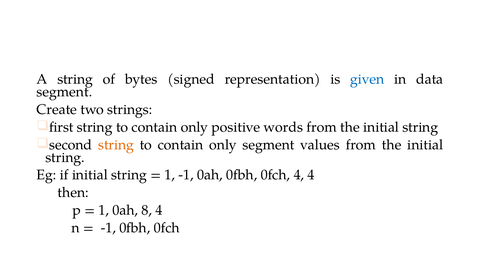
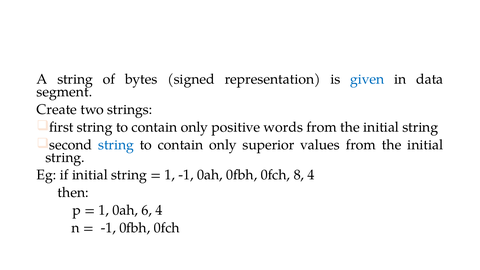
string at (116, 145) colour: orange -> blue
only segment: segment -> superior
0fch 4: 4 -> 8
8: 8 -> 6
